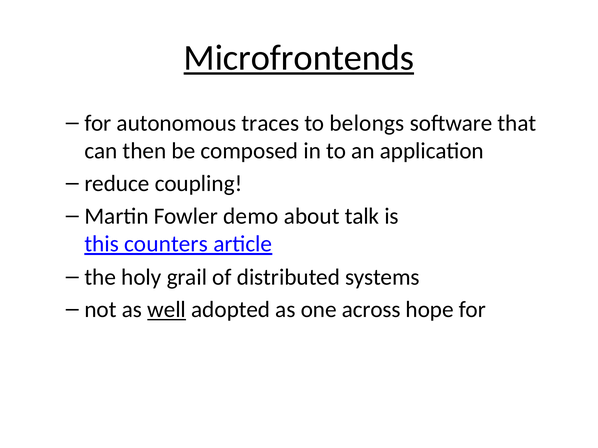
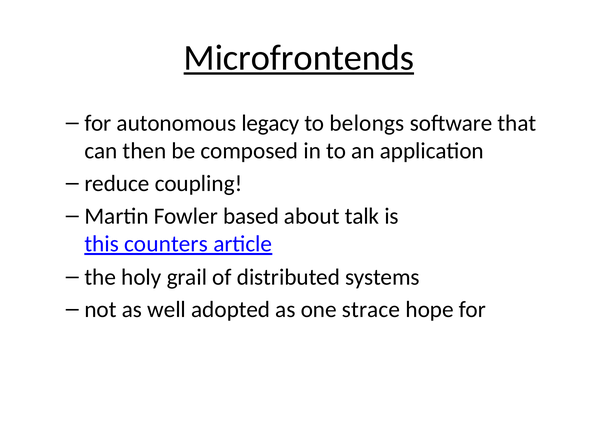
traces: traces -> legacy
demo: demo -> based
well underline: present -> none
across: across -> strace
